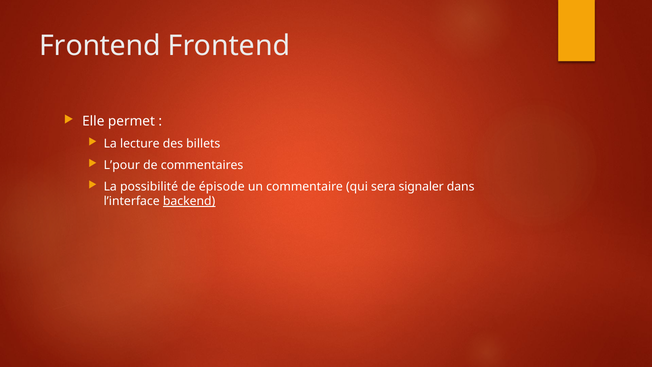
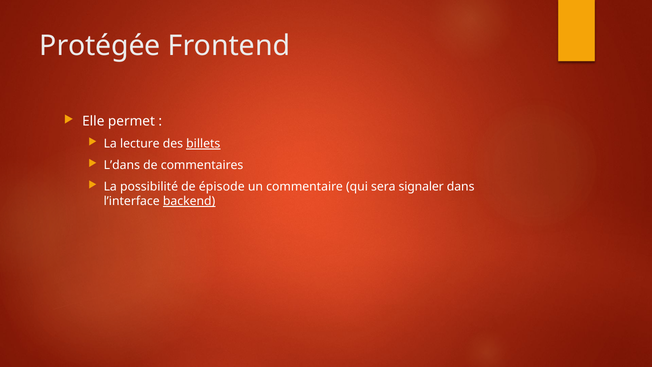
Frontend at (100, 46): Frontend -> Protégée
billets underline: none -> present
L’pour: L’pour -> L’dans
